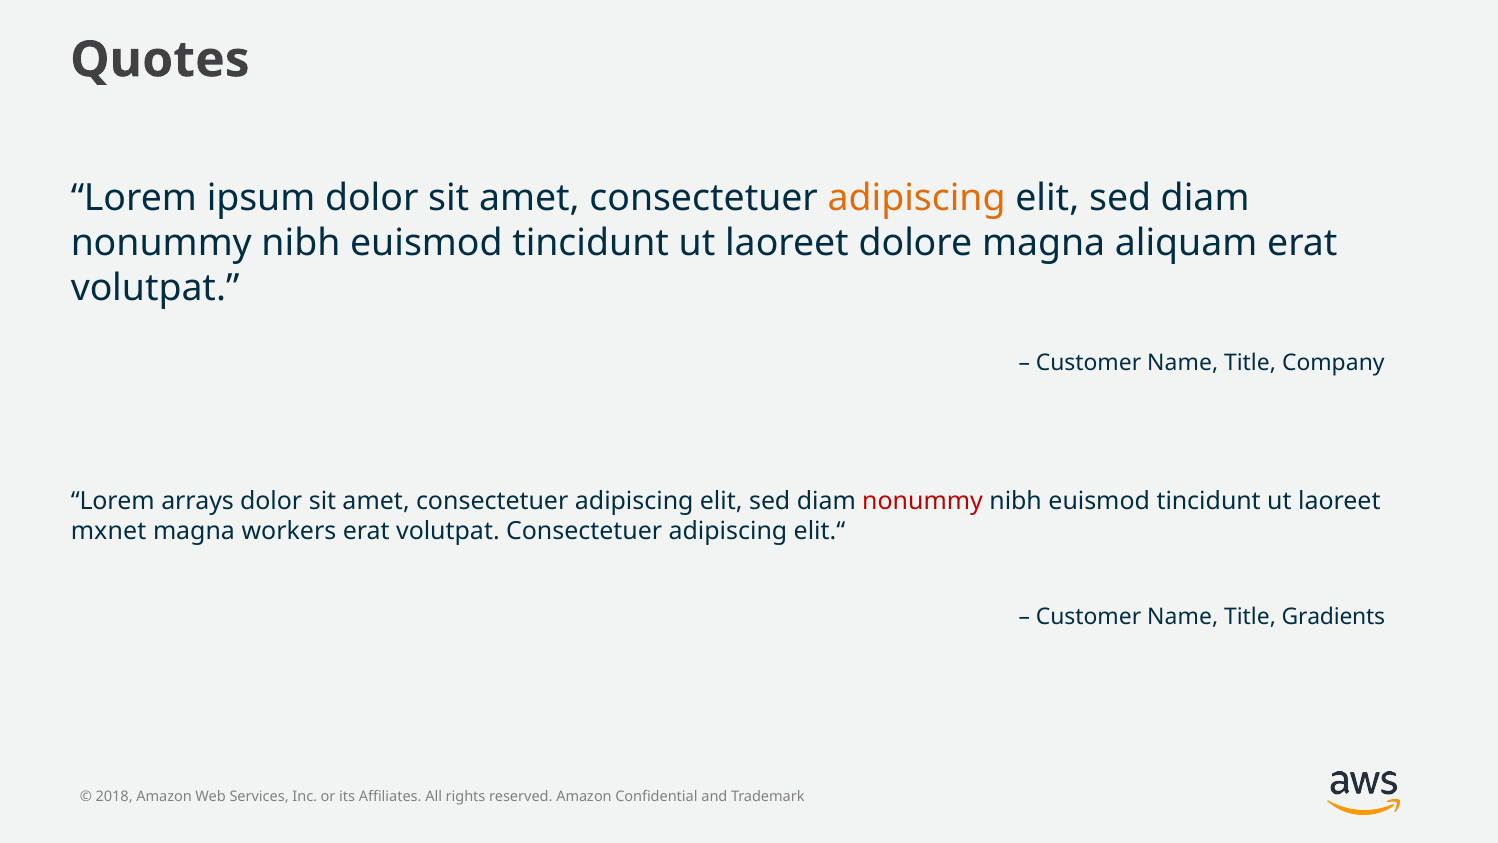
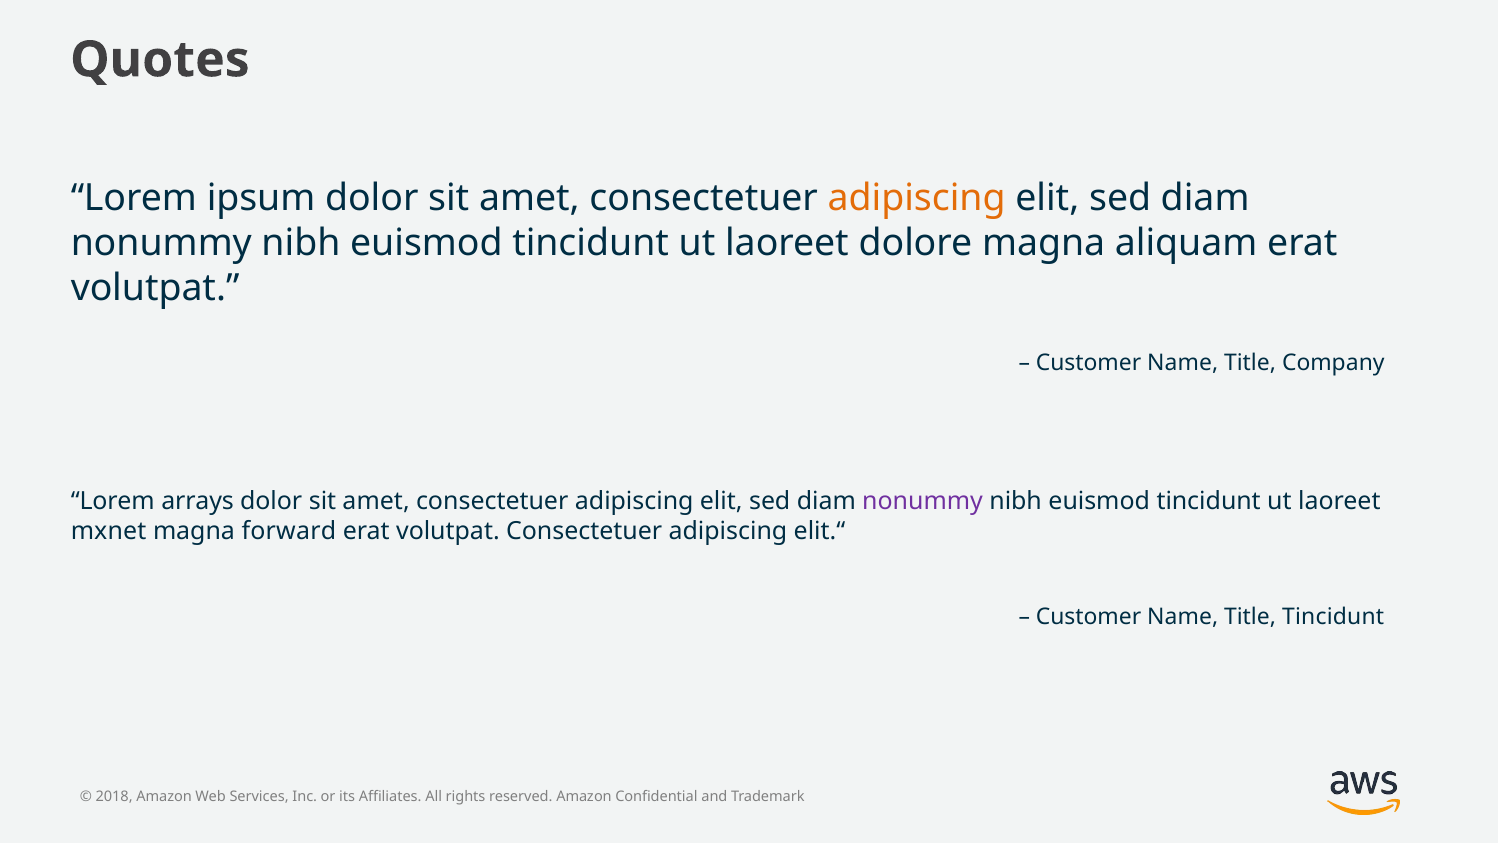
nonummy at (923, 501) colour: red -> purple
workers: workers -> forward
Title Gradients: Gradients -> Tincidunt
